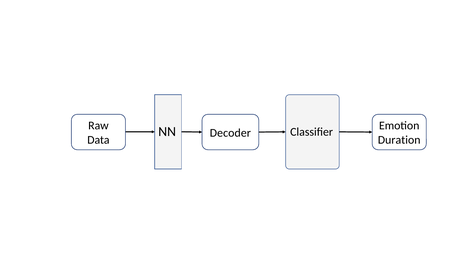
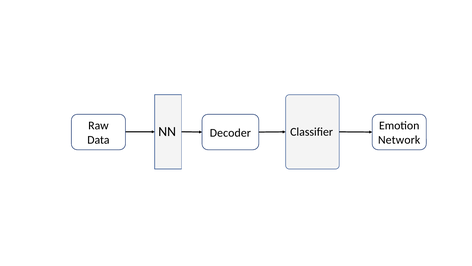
Duration: Duration -> Network
